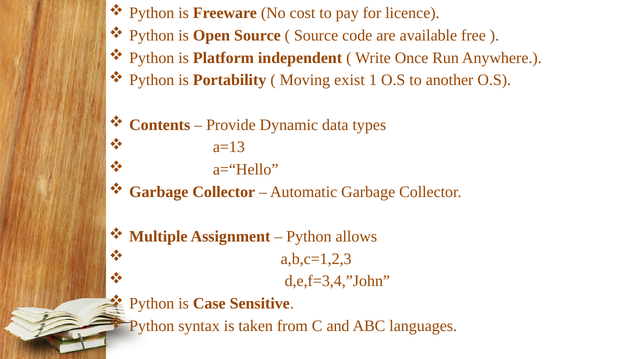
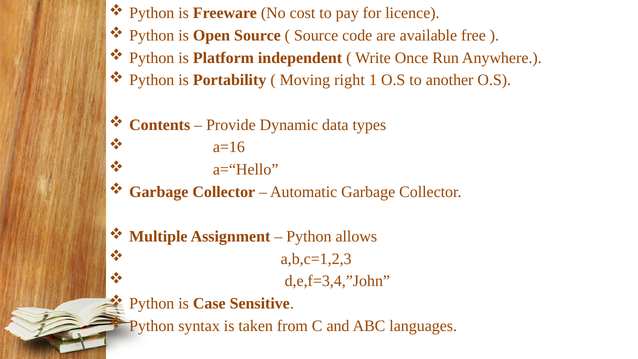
exist: exist -> right
a=13: a=13 -> a=16
